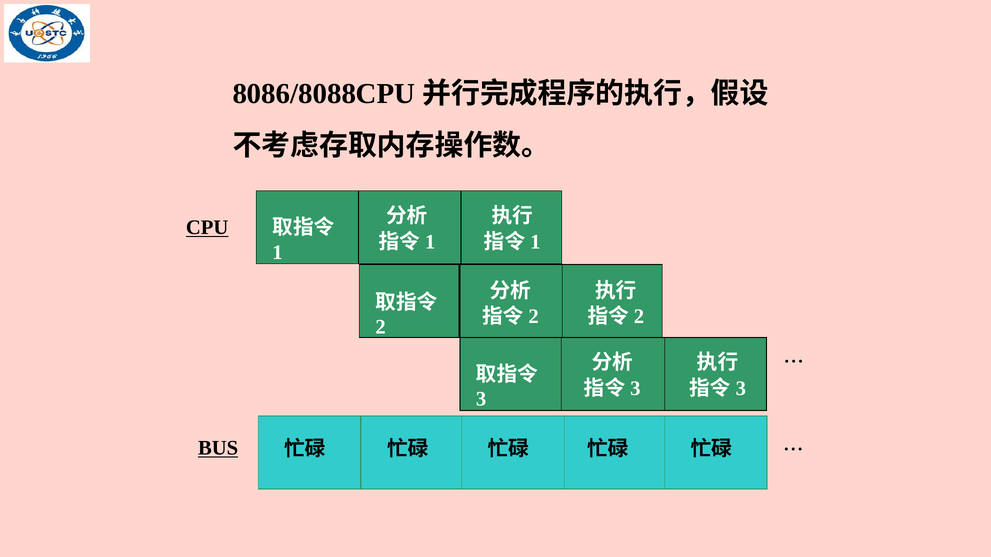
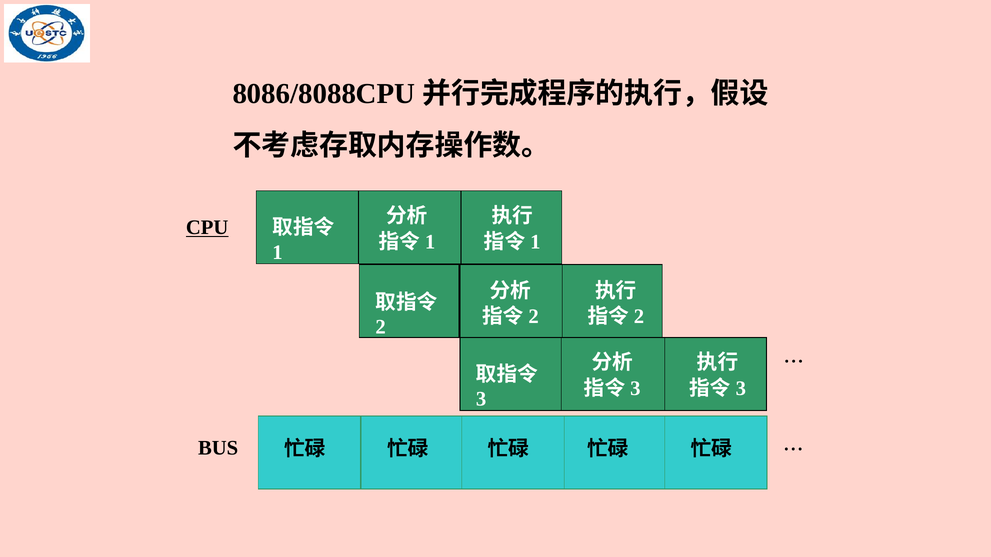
BUS underline: present -> none
